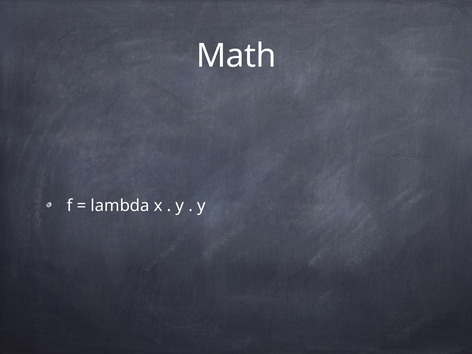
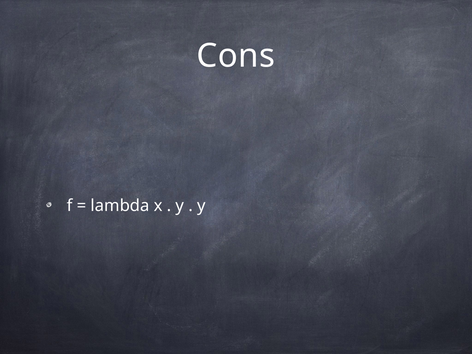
Math: Math -> Cons
